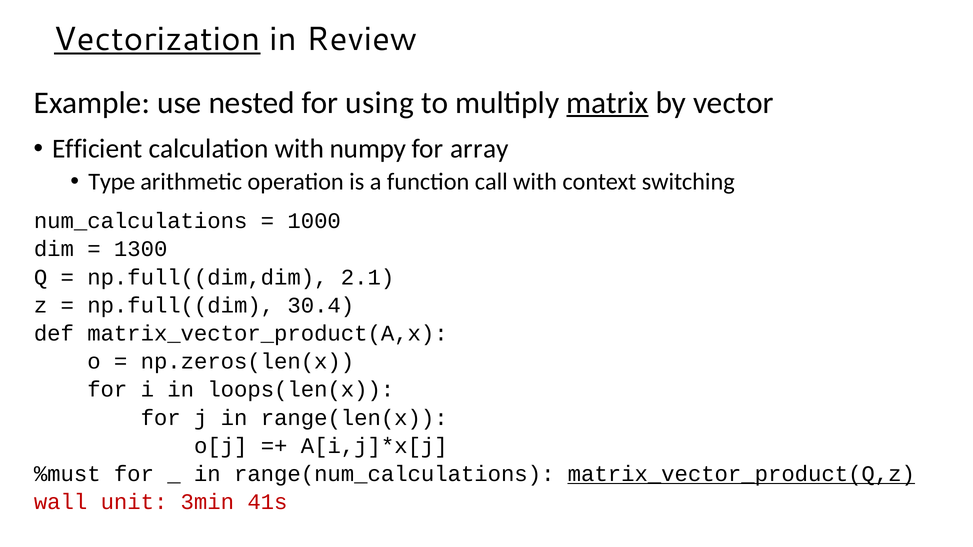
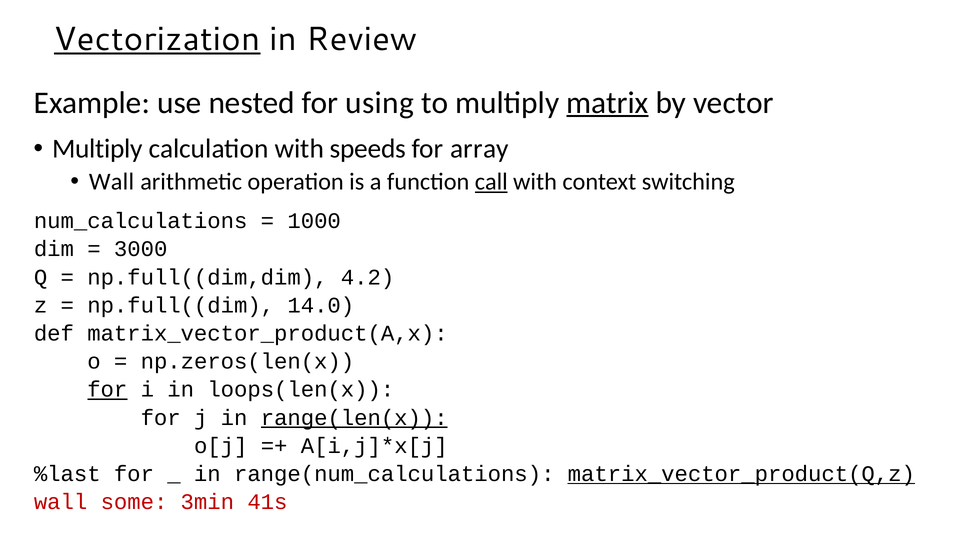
Efficient at (97, 149): Efficient -> Multiply
numpy: numpy -> speeds
Type at (112, 182): Type -> Wall
call underline: none -> present
1300: 1300 -> 3000
2.1: 2.1 -> 4.2
30.4: 30.4 -> 14.0
for at (107, 390) underline: none -> present
range(len(x underline: none -> present
%must: %must -> %last
unit: unit -> some
